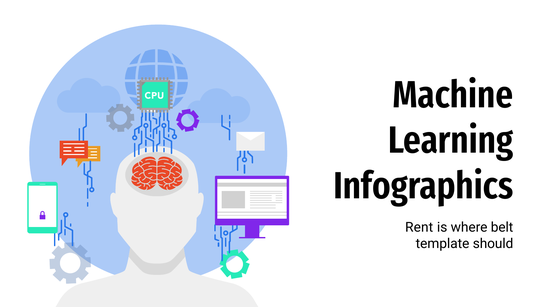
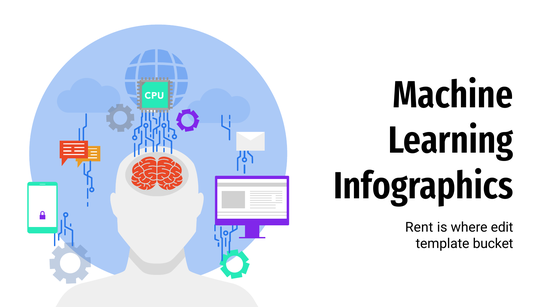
belt: belt -> edit
should: should -> bucket
